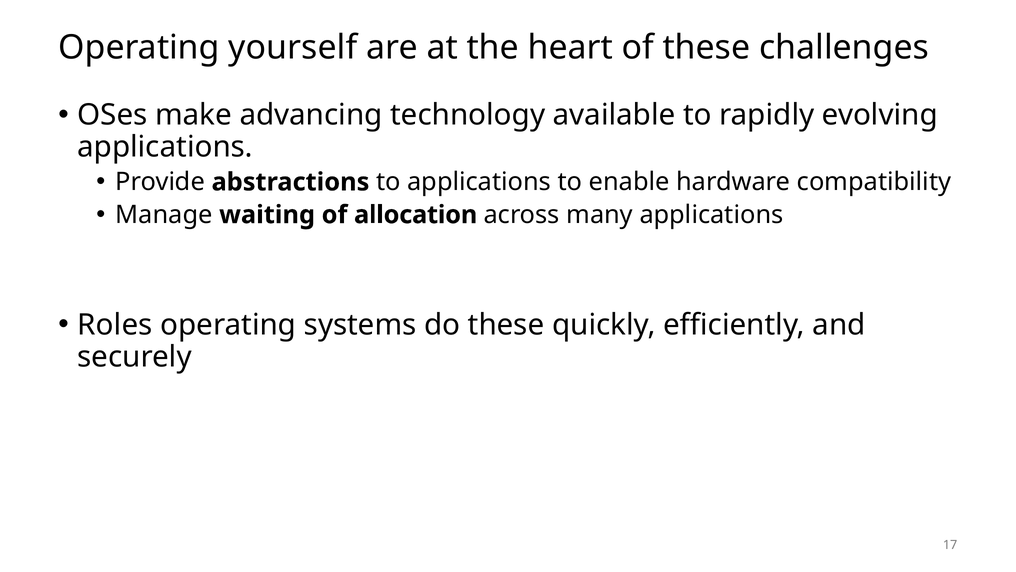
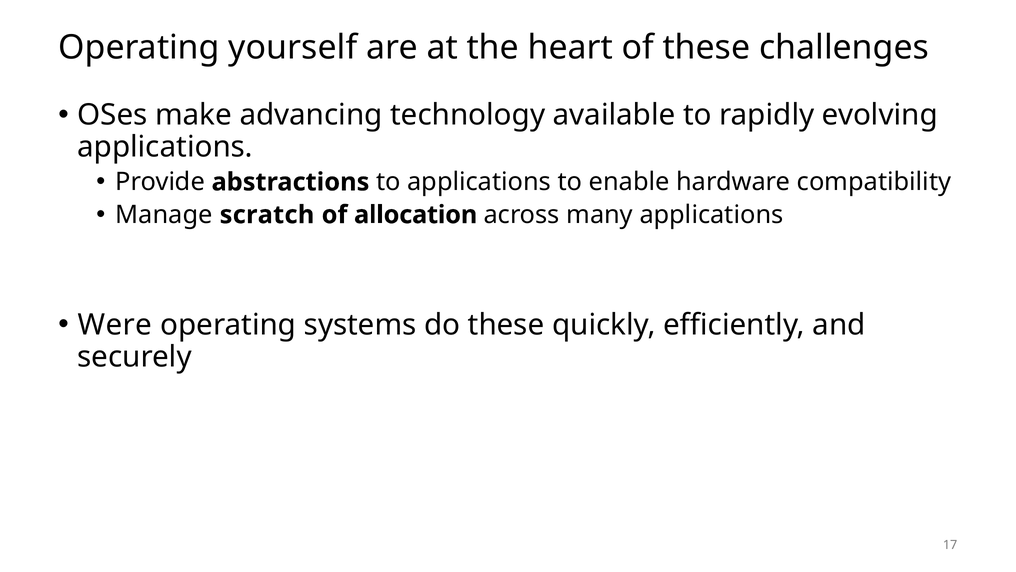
waiting: waiting -> scratch
Roles: Roles -> Were
